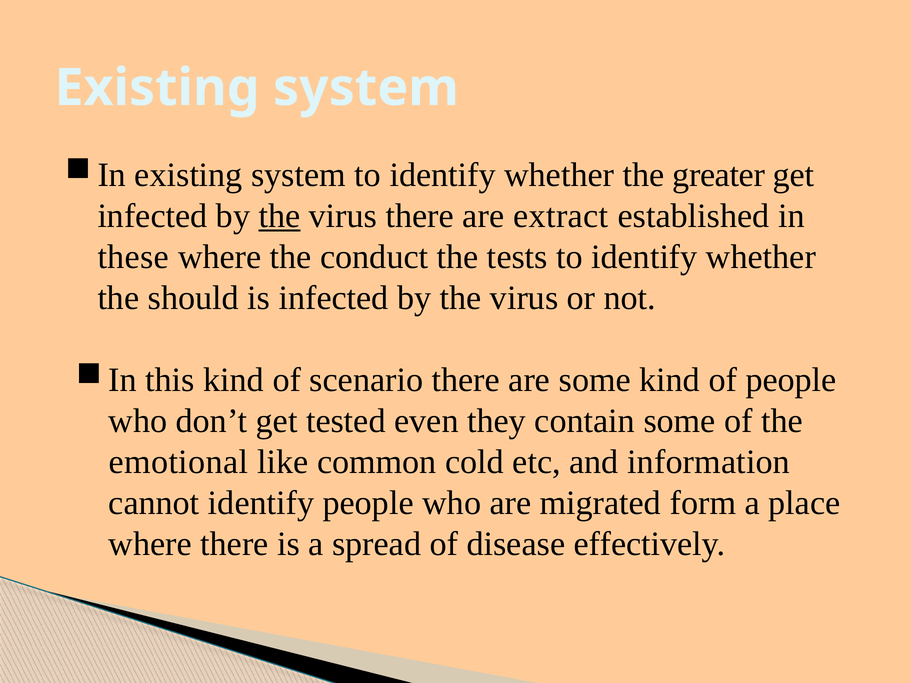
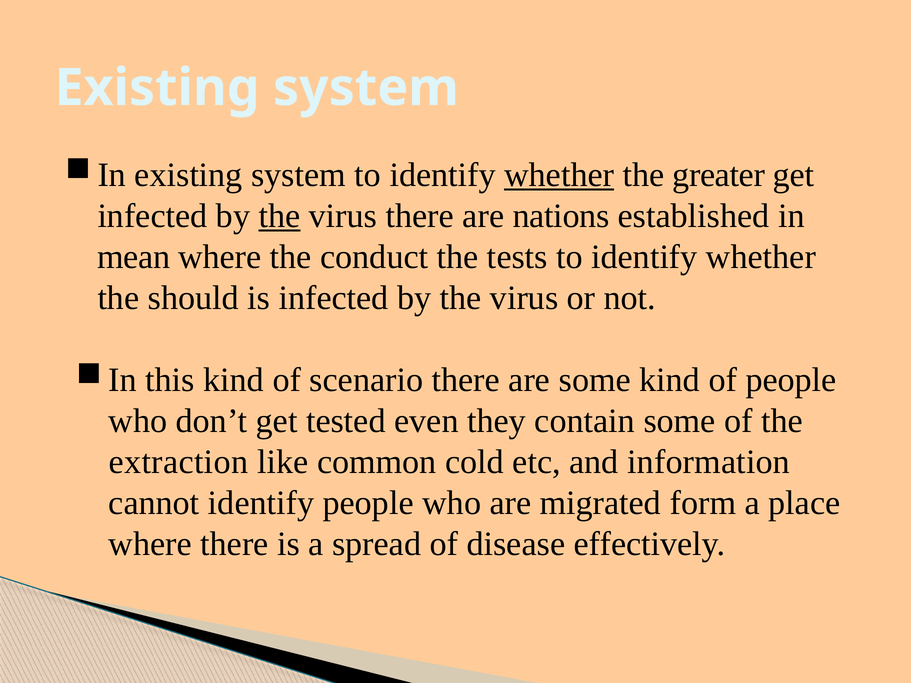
whether at (559, 175) underline: none -> present
extract: extract -> nations
these: these -> mean
emotional: emotional -> extraction
